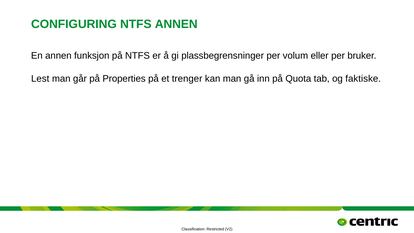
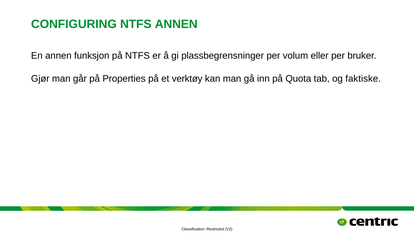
Lest: Lest -> Gjør
trenger: trenger -> verktøy
